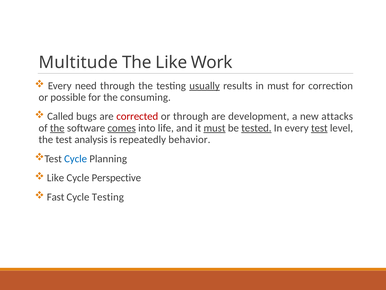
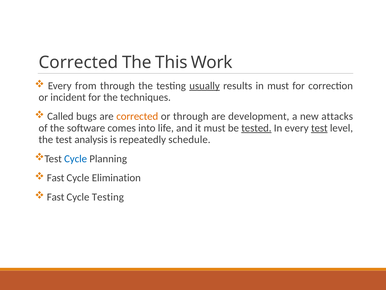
Multitude at (78, 62): Multitude -> Corrected
The Like: Like -> This
need: need -> from
possible: possible -> incident
consuming: consuming -> techniques
corrected at (137, 116) colour: red -> orange
the at (57, 128) underline: present -> none
comes underline: present -> none
must at (215, 128) underline: present -> none
behavior: behavior -> schedule
Like at (56, 178): Like -> Fast
Perspective: Perspective -> Elimination
